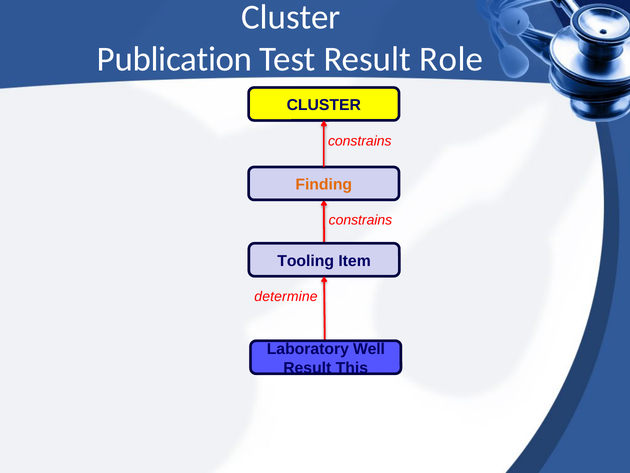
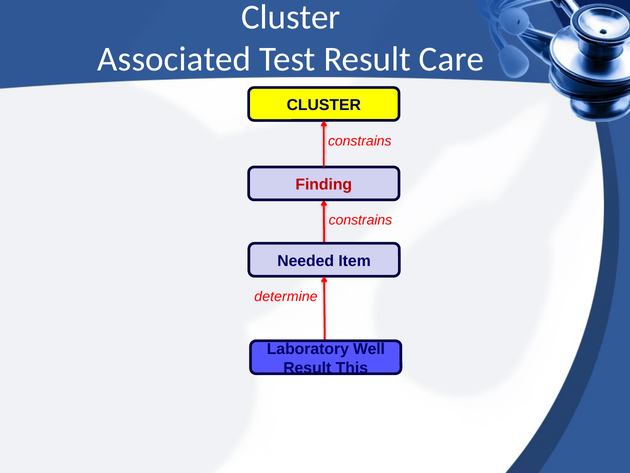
Publication: Publication -> Associated
Role: Role -> Care
Finding colour: orange -> red
Tooling: Tooling -> Needed
